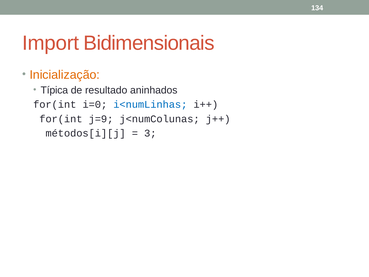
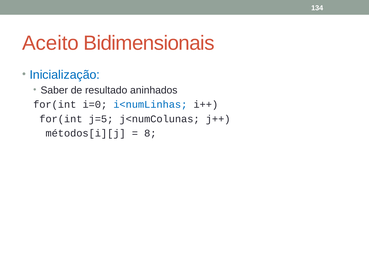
Import: Import -> Aceito
Inicialização colour: orange -> blue
Típica: Típica -> Saber
j=9: j=9 -> j=5
3: 3 -> 8
